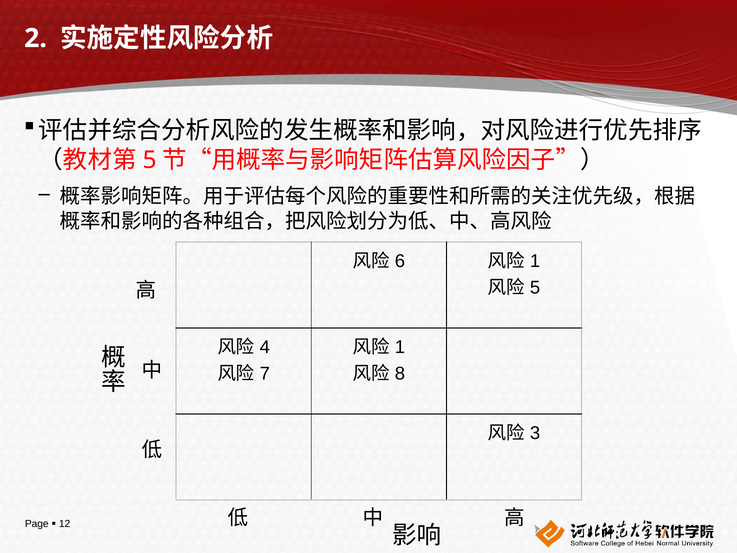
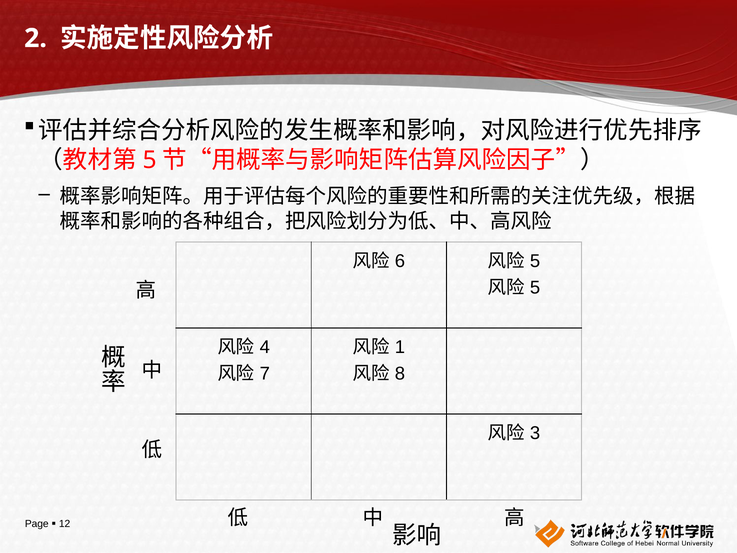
1 at (535, 261): 1 -> 5
